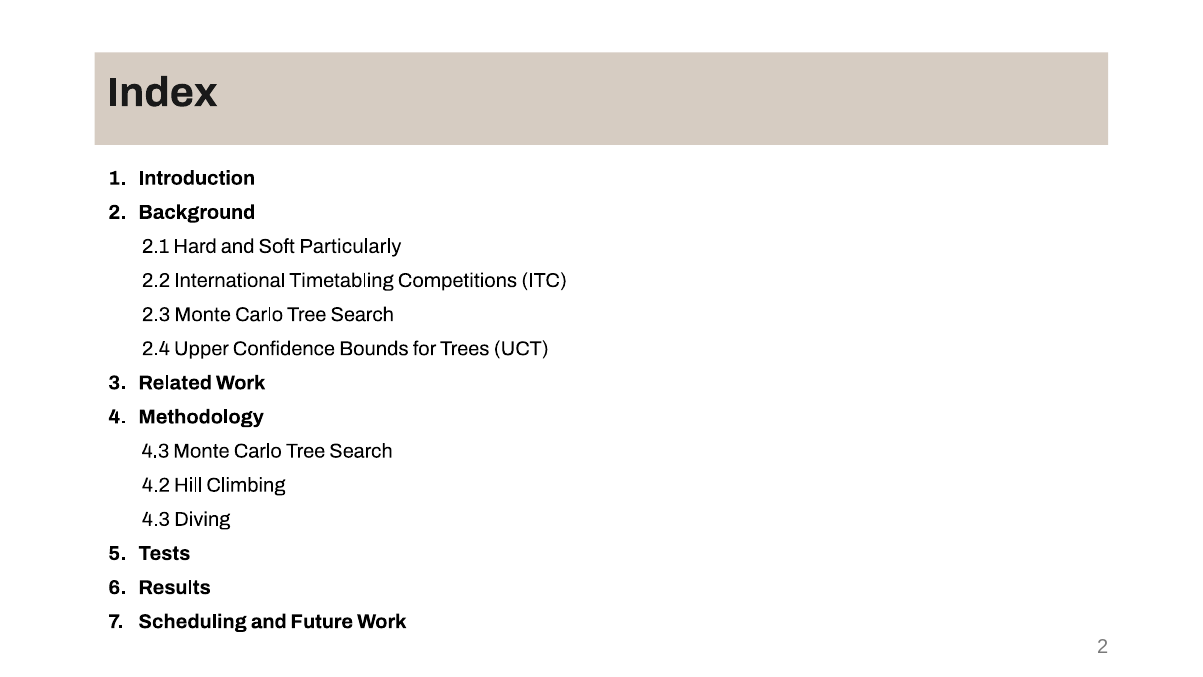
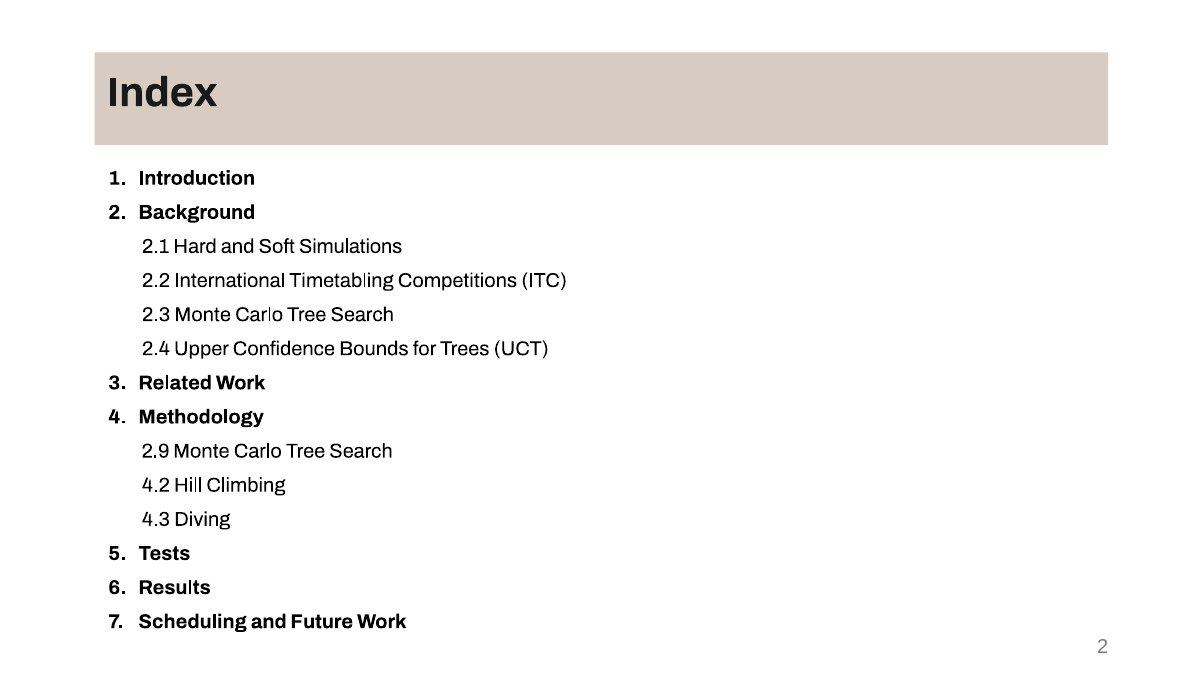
Particularly: Particularly -> Simulations
4.3 at (156, 451): 4.3 -> 2.9
